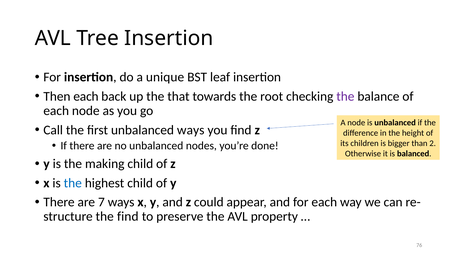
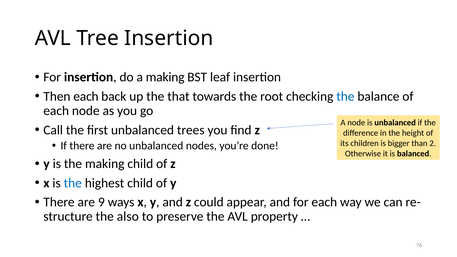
a unique: unique -> making
the at (345, 96) colour: purple -> blue
unbalanced ways: ways -> trees
7: 7 -> 9
the find: find -> also
